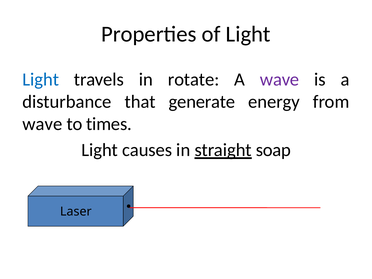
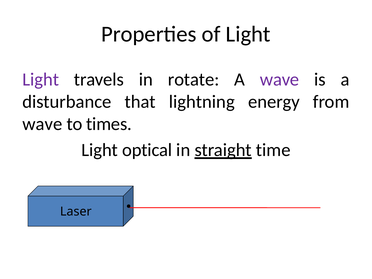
Light at (41, 79) colour: blue -> purple
generate: generate -> lightning
causes: causes -> optical
soap: soap -> time
